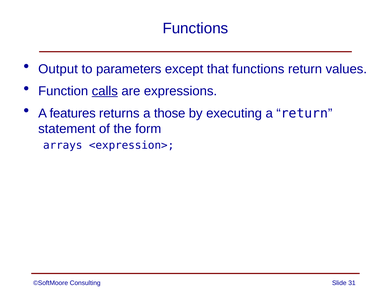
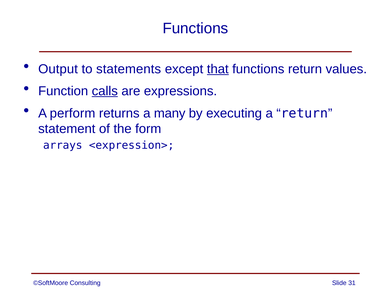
parameters: parameters -> statements
that underline: none -> present
features: features -> perform
those: those -> many
